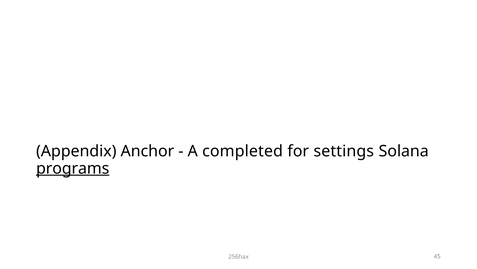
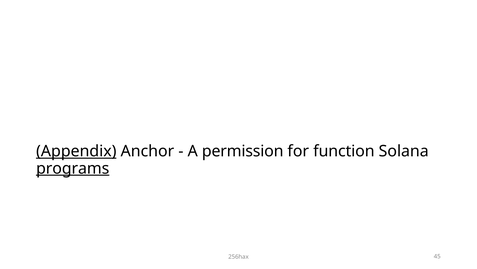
Appendix underline: none -> present
completed: completed -> permission
settings: settings -> function
